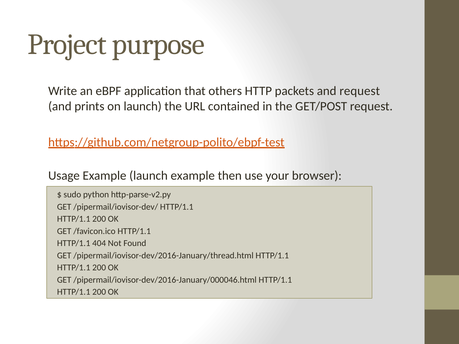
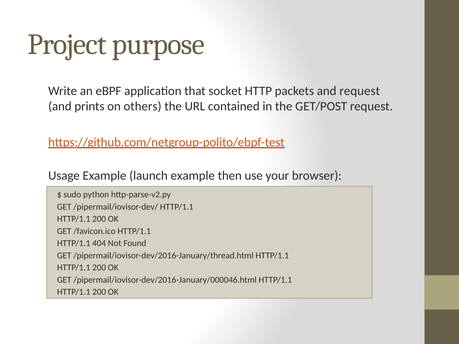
others: others -> socket
on launch: launch -> others
